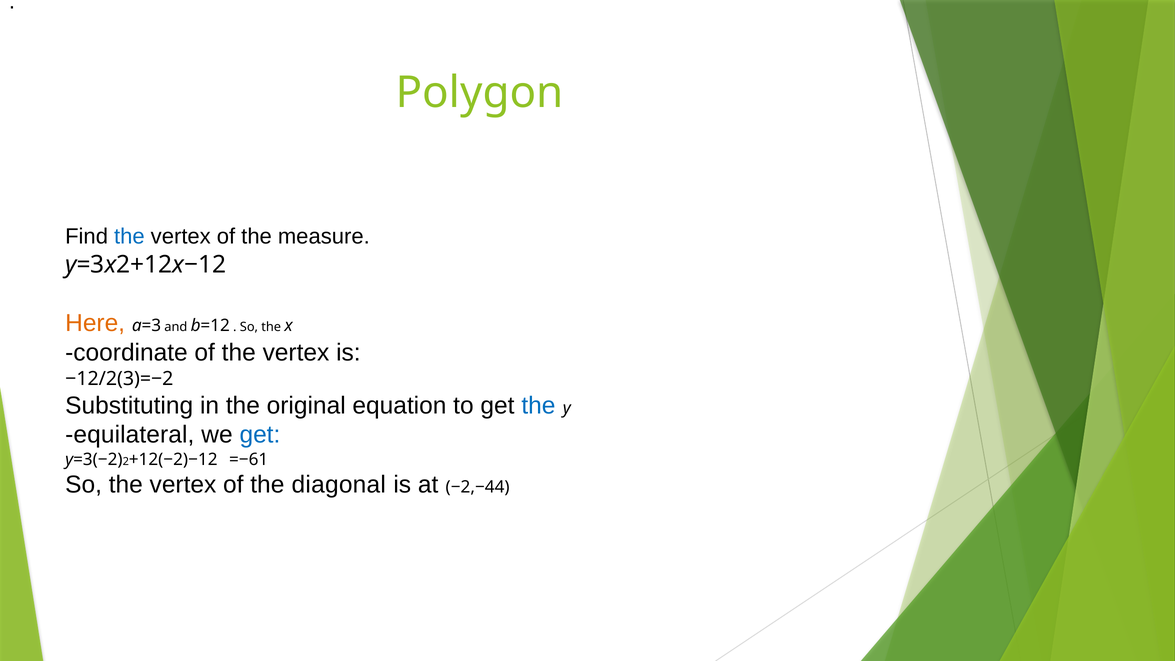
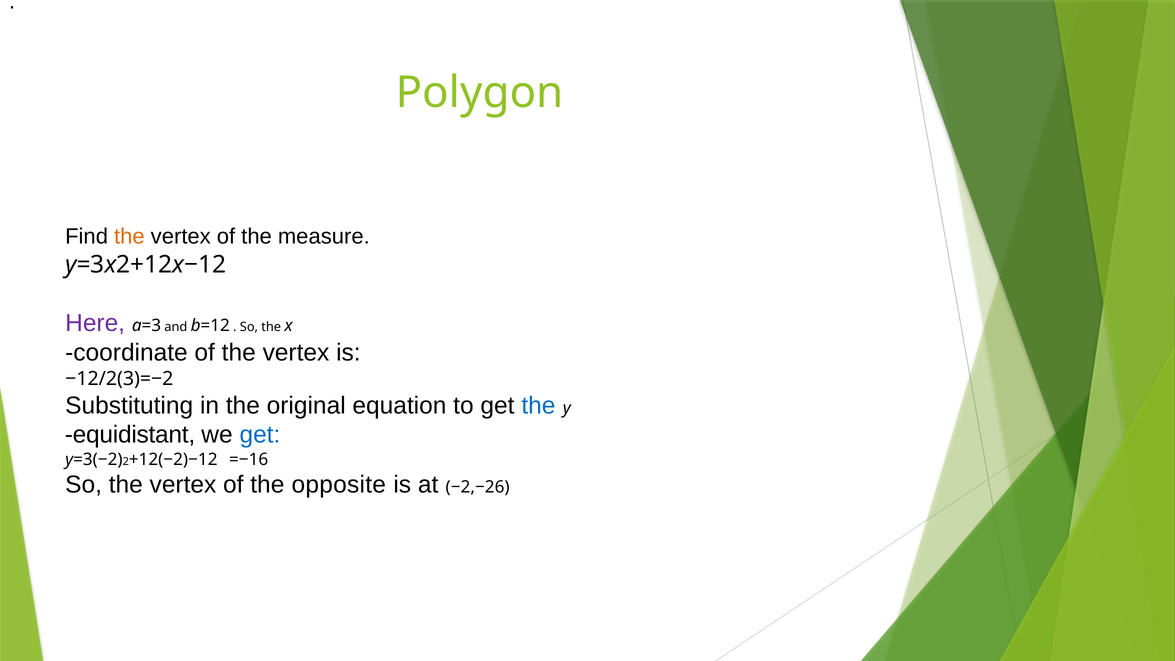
the at (129, 236) colour: blue -> orange
Here colour: orange -> purple
equilateral: equilateral -> equidistant
=−61: =−61 -> =−16
diagonal: diagonal -> opposite
−2,−44: −2,−44 -> −2,−26
